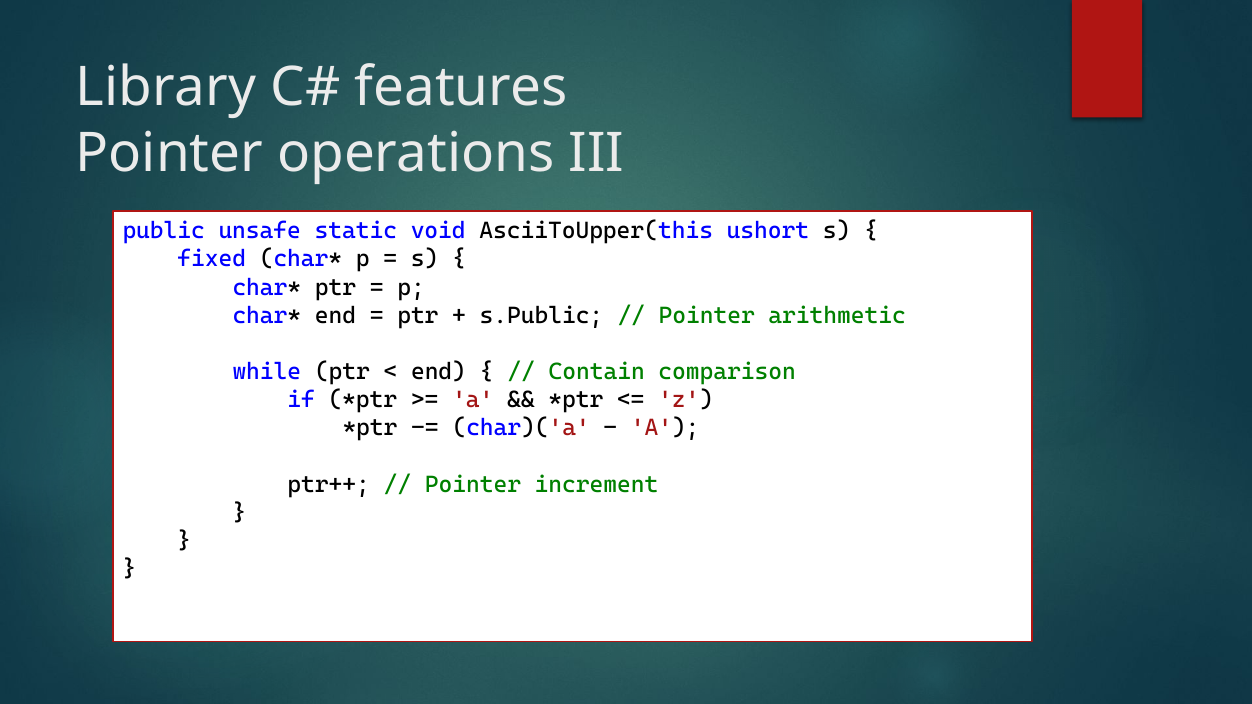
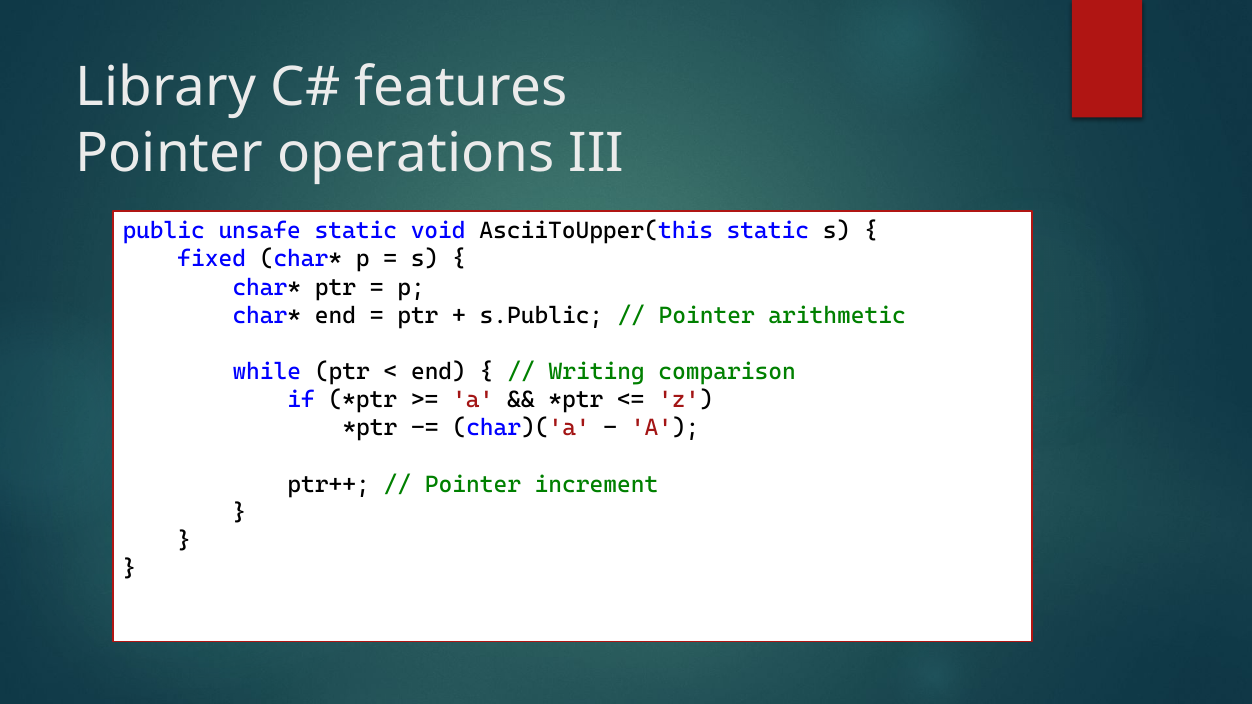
AsciiToUpper(this ushort: ushort -> static
Contain: Contain -> Writing
